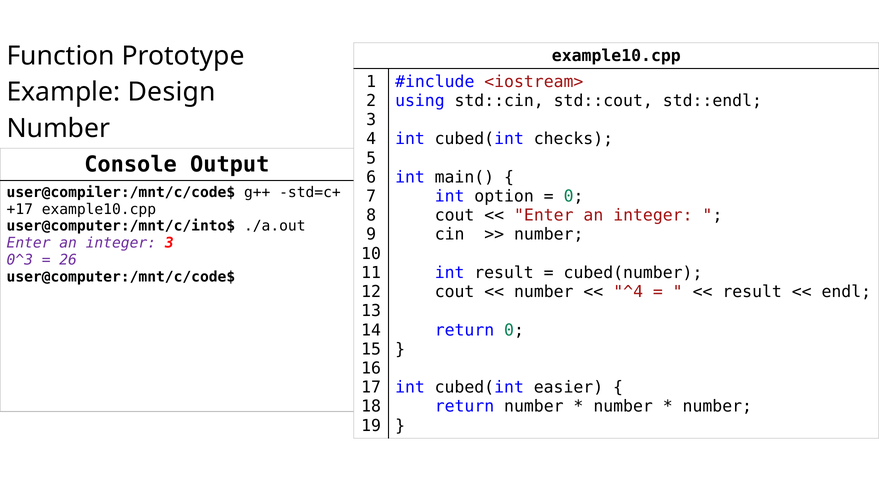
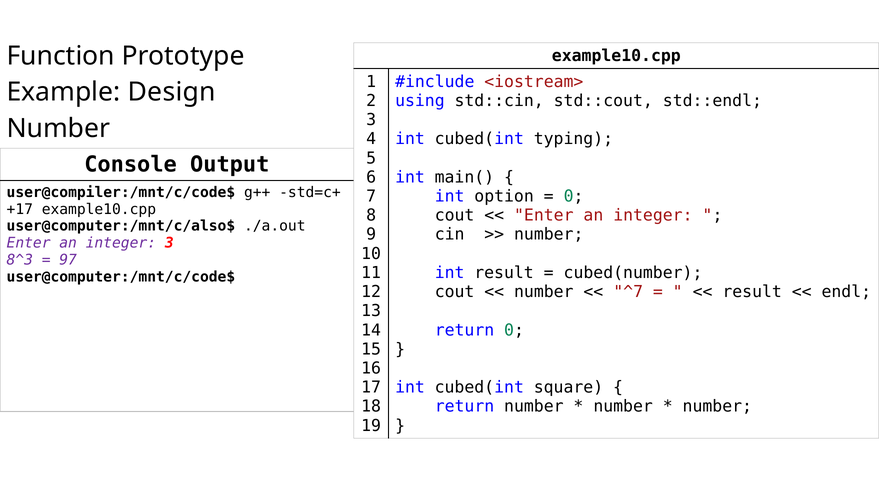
checks: checks -> typing
user@computer:/mnt/c/into$: user@computer:/mnt/c/into$ -> user@computer:/mnt/c/also$
0^3: 0^3 -> 8^3
26: 26 -> 97
^4: ^4 -> ^7
easier: easier -> square
